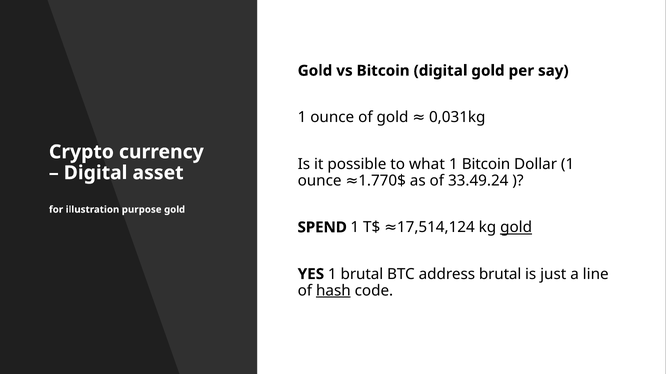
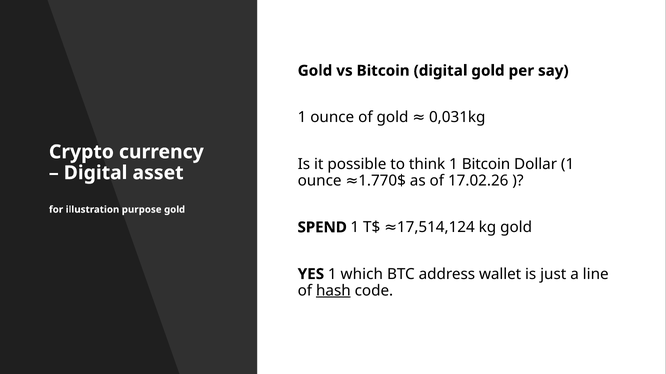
what: what -> think
33.49.24: 33.49.24 -> 17.02.26
gold at (516, 228) underline: present -> none
1 brutal: brutal -> which
address brutal: brutal -> wallet
